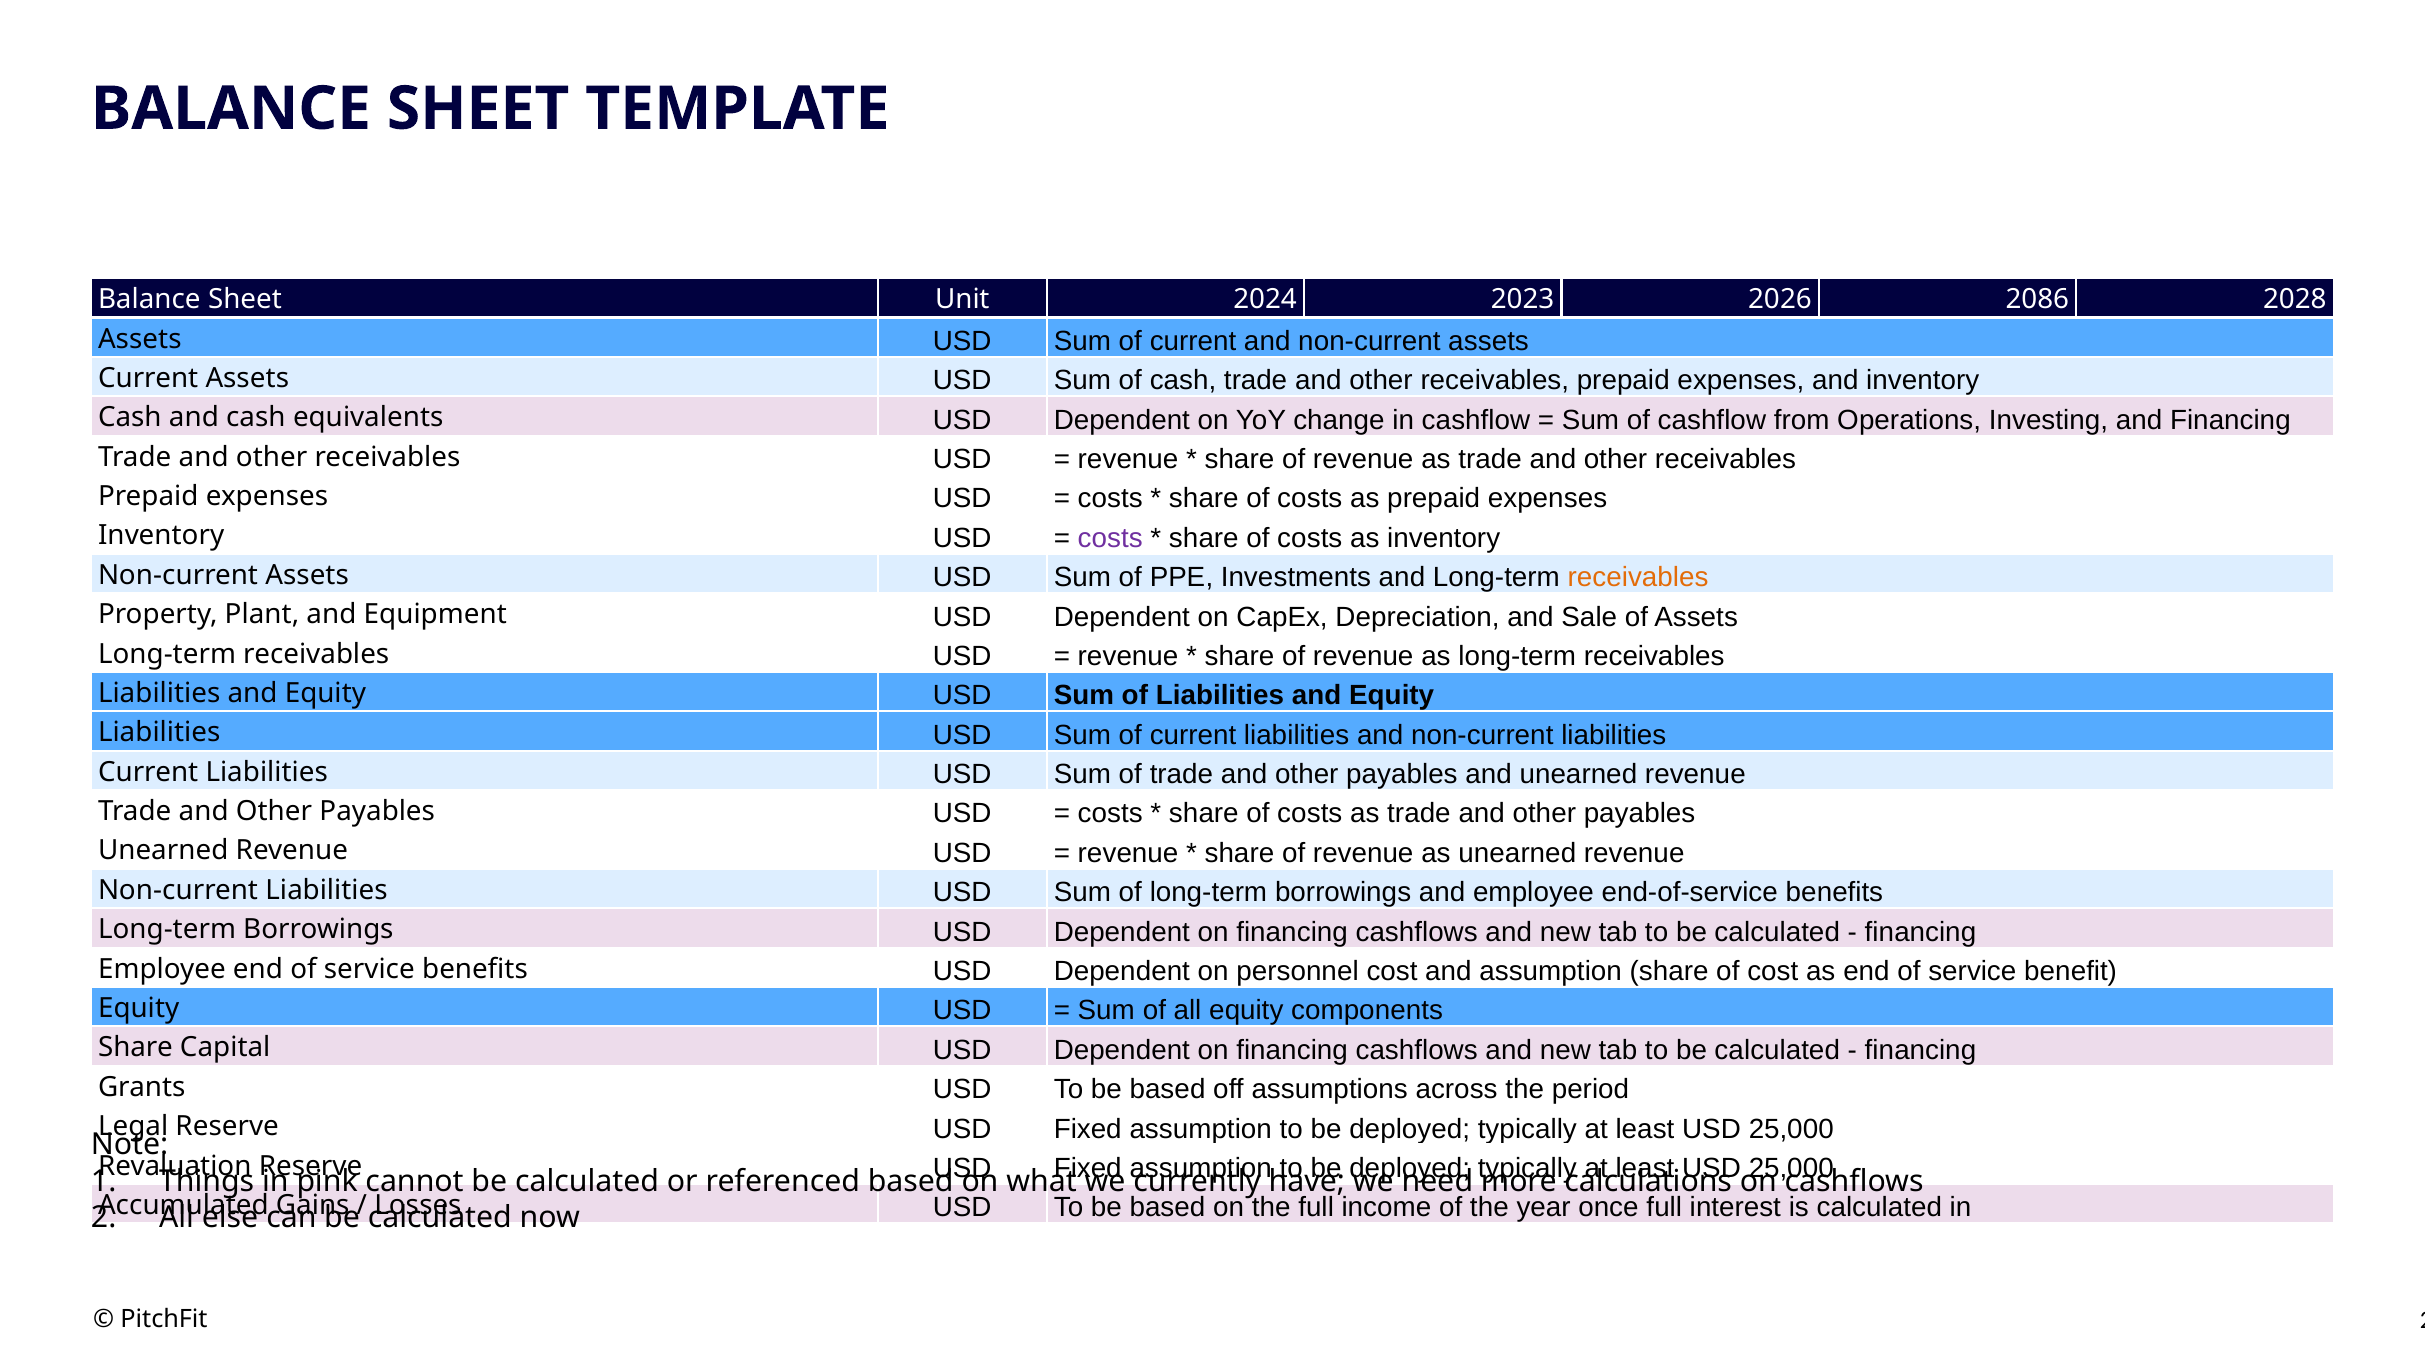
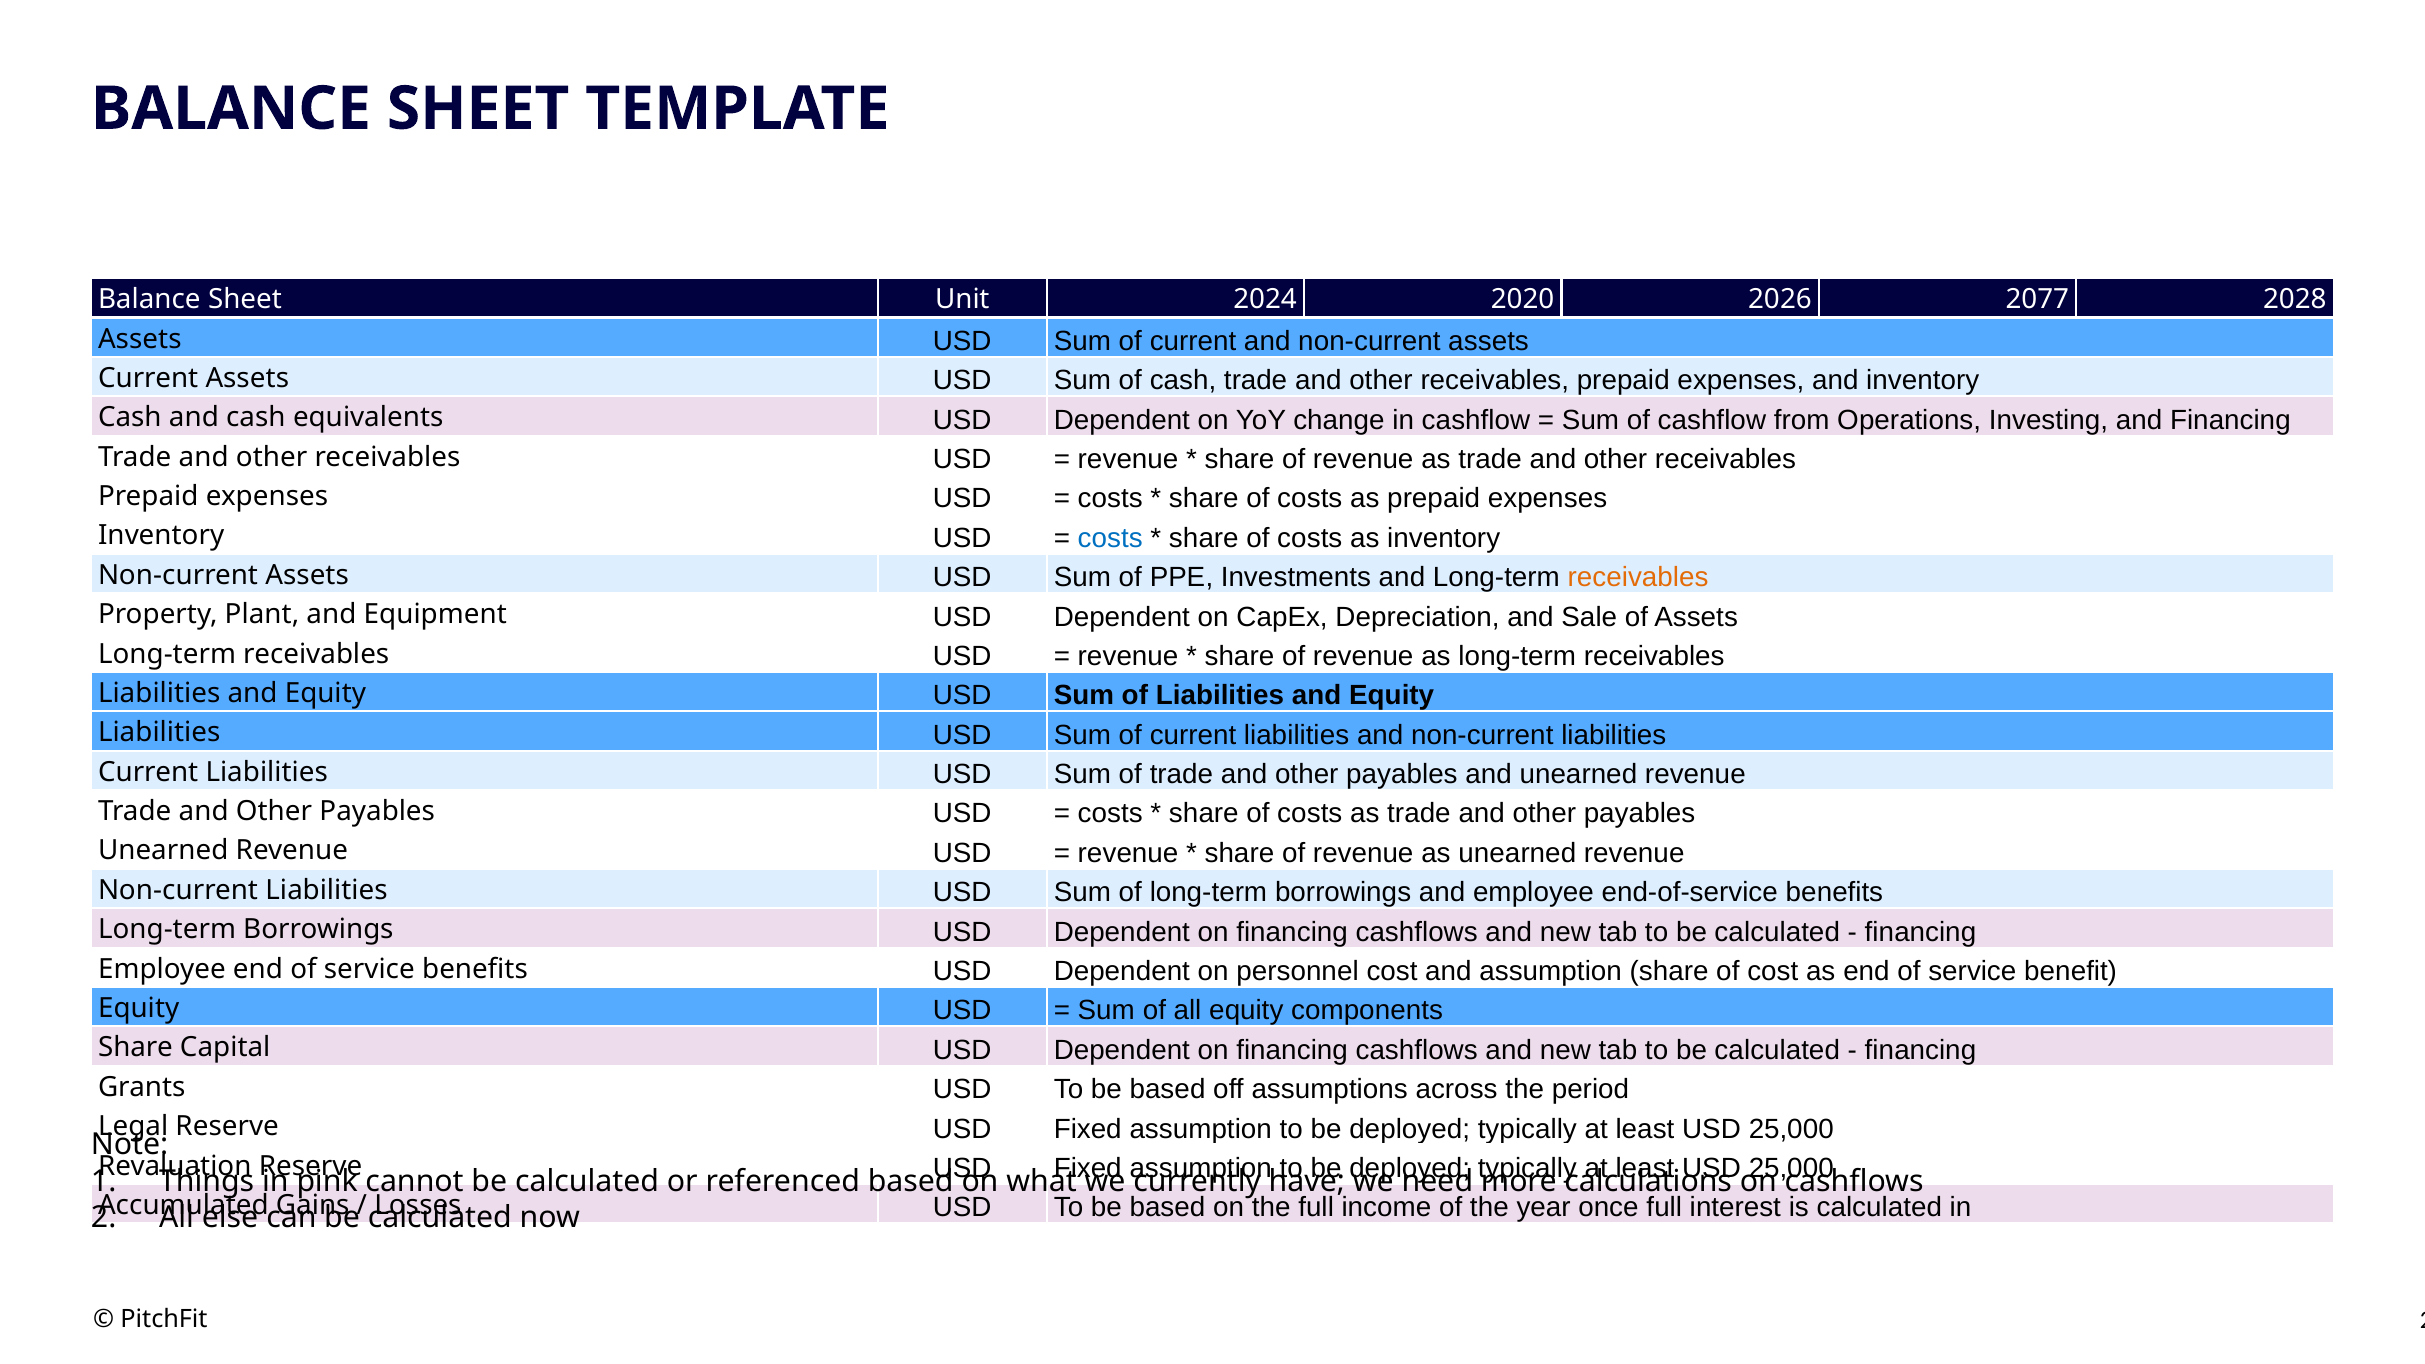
2023: 2023 -> 2020
2086: 2086 -> 2077
costs at (1110, 538) colour: purple -> blue
